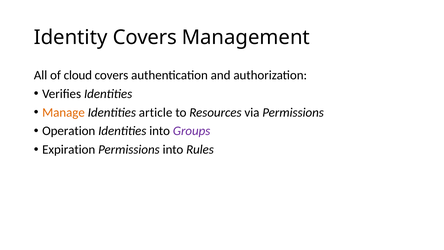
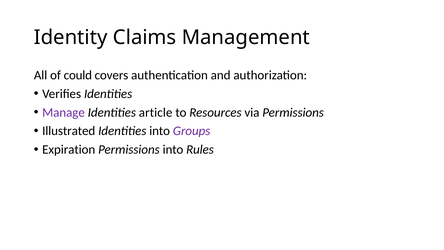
Identity Covers: Covers -> Claims
cloud: cloud -> could
Manage colour: orange -> purple
Operation: Operation -> Illustrated
